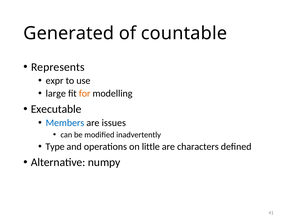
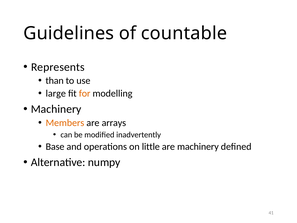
Generated: Generated -> Guidelines
expr: expr -> than
Executable at (56, 109): Executable -> Machinery
Members colour: blue -> orange
issues: issues -> arrays
Type: Type -> Base
are characters: characters -> machinery
